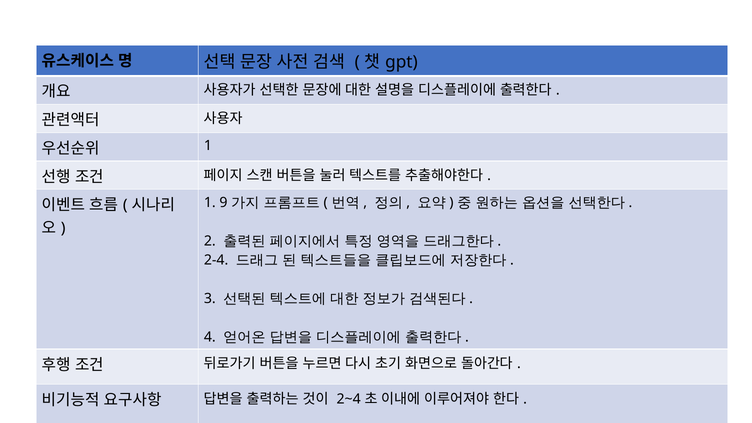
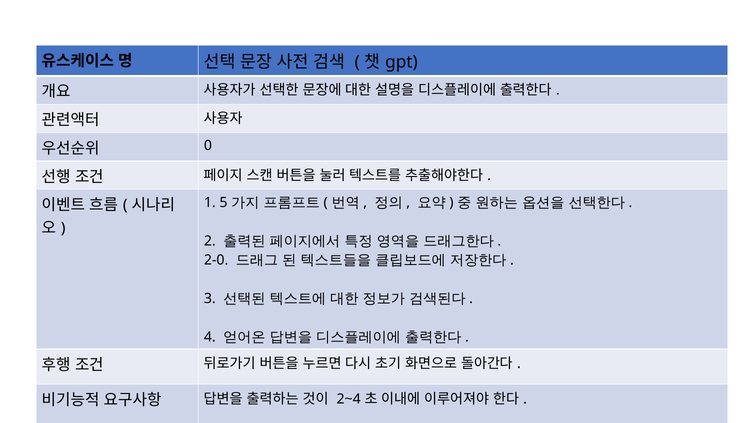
1 at (208, 146): 1 -> 0
9: 9 -> 5
2-4: 2-4 -> 2-0
